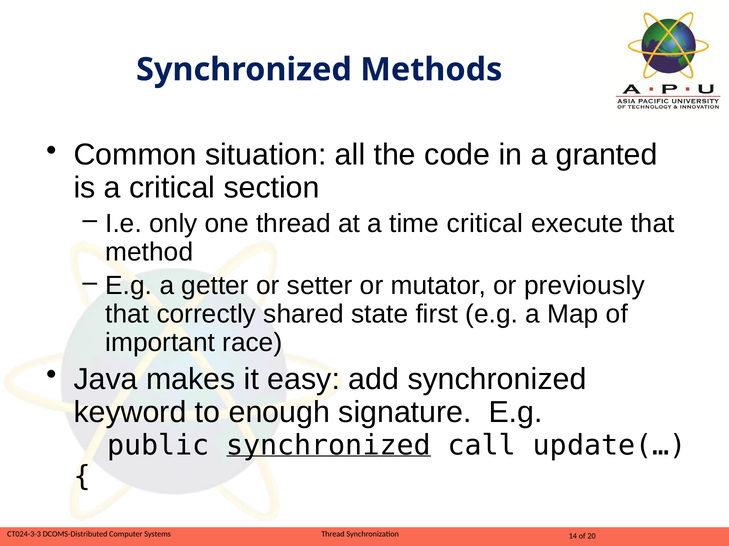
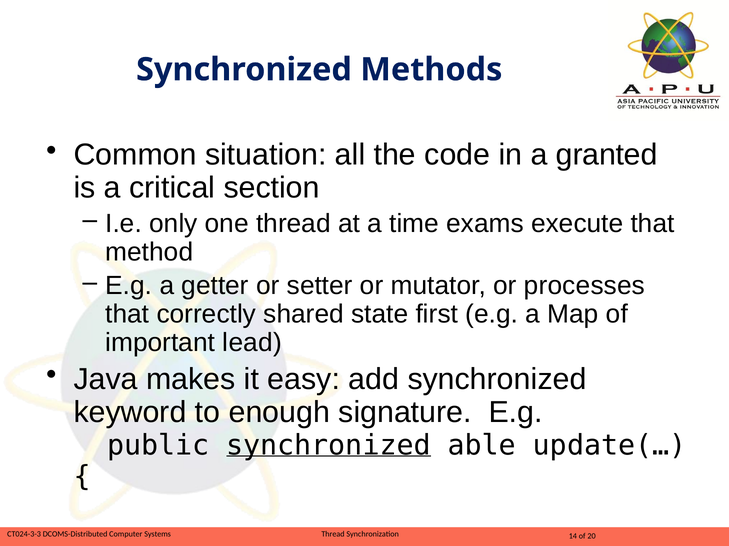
time critical: critical -> exams
previously: previously -> processes
race: race -> lead
call: call -> able
